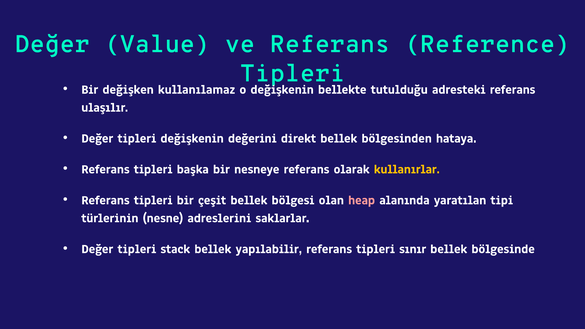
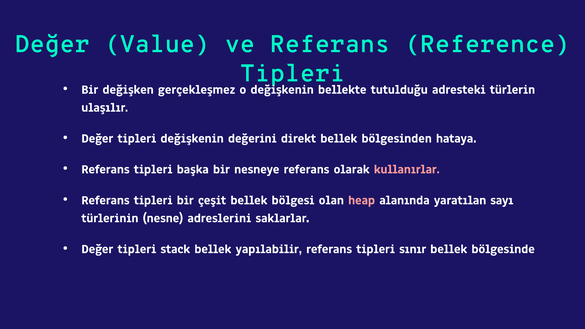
kullanılamaz: kullanılamaz -> gerçekleşmez
adresteki referans: referans -> türlerin
kullanırlar colour: yellow -> pink
tipi: tipi -> sayı
